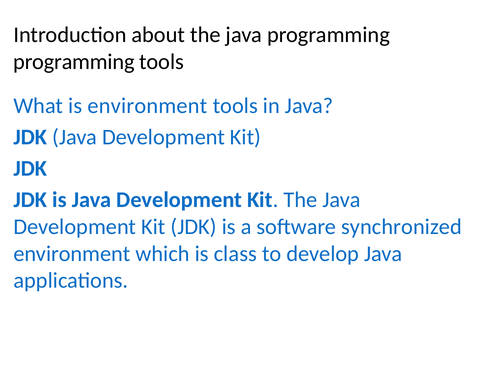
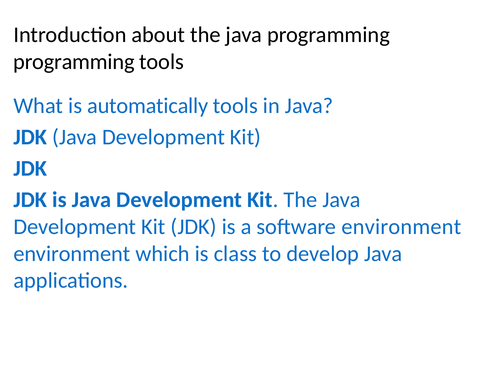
is environment: environment -> automatically
software synchronized: synchronized -> environment
